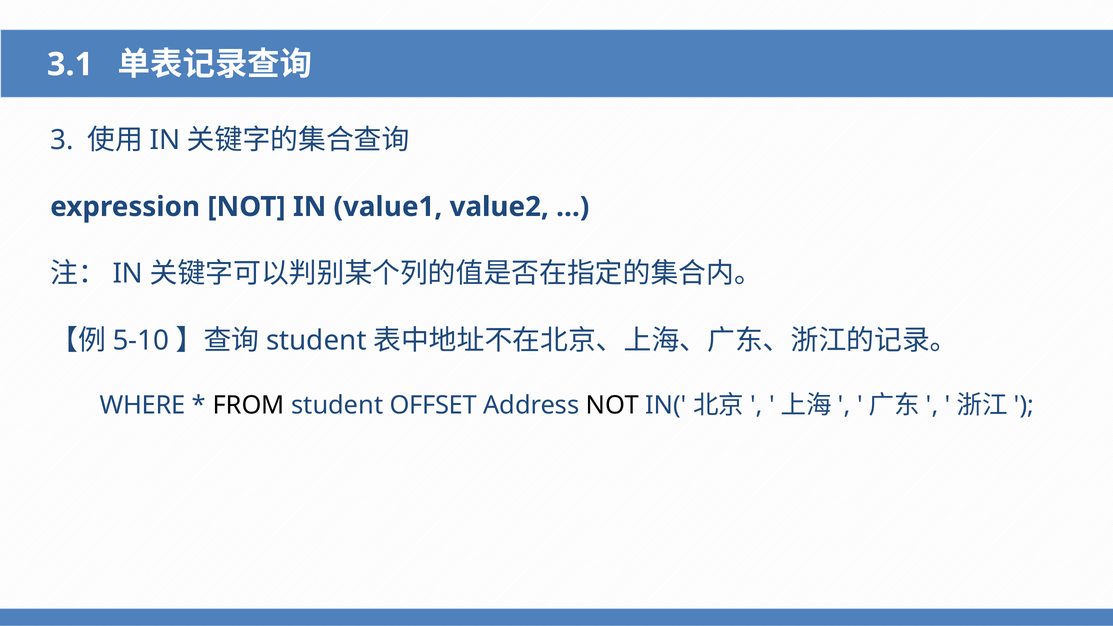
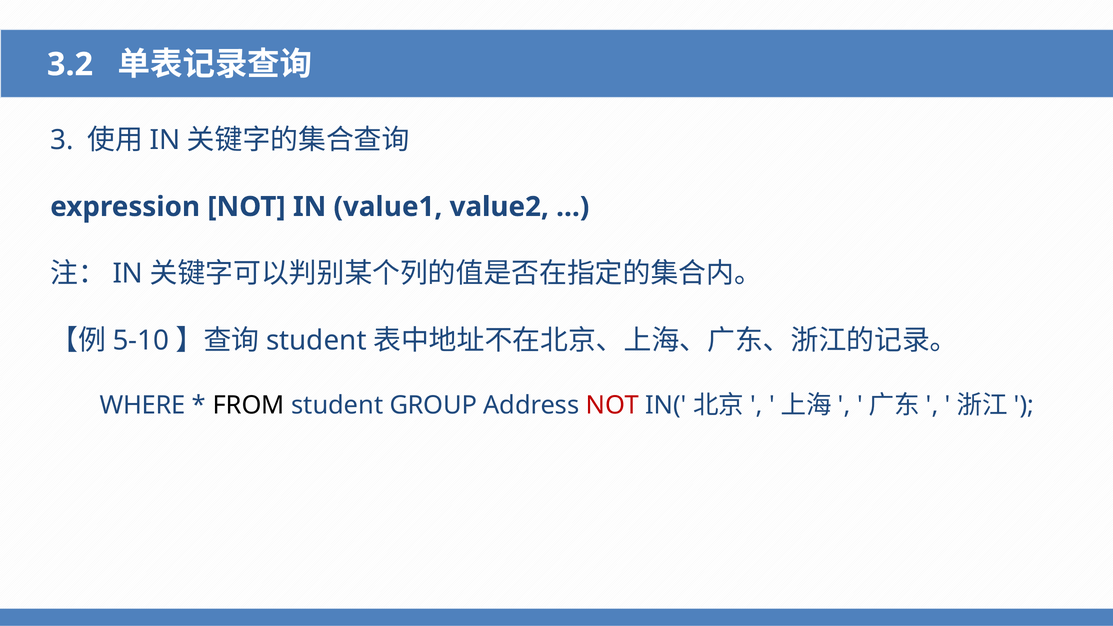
3.1: 3.1 -> 3.2
OFFSET: OFFSET -> GROUP
NOT at (612, 406) colour: black -> red
